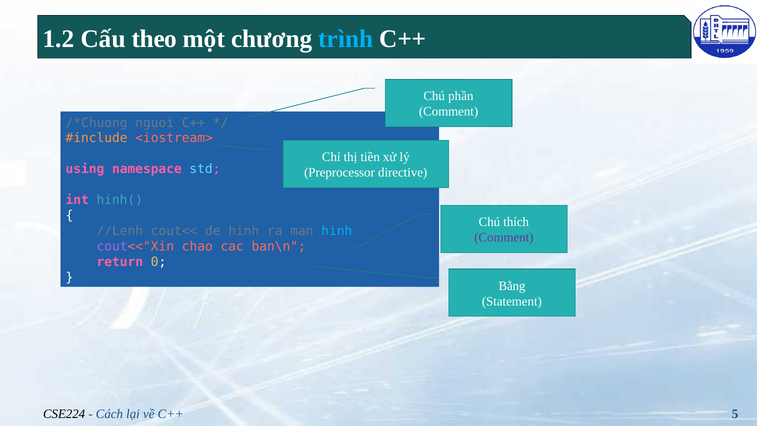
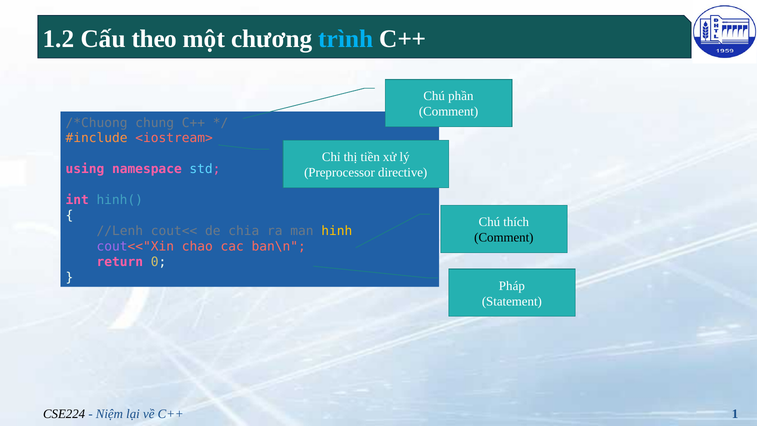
nguoi: nguoi -> chung
de hinh: hinh -> chia
hinh at (337, 231) colour: light blue -> yellow
Comment at (504, 238) colour: purple -> black
Bằng: Bằng -> Pháp
Cách: Cách -> Niệm
5: 5 -> 1
